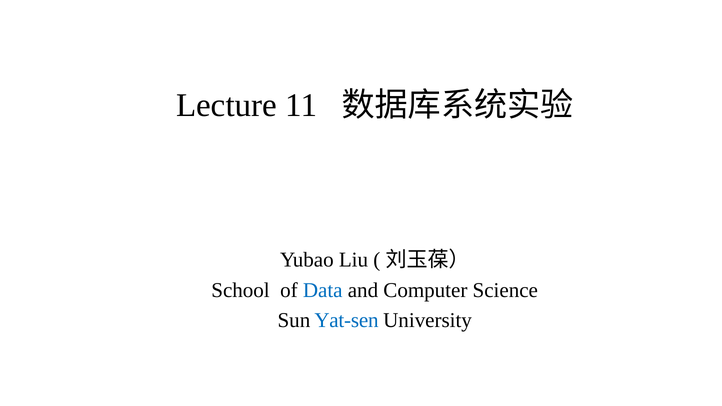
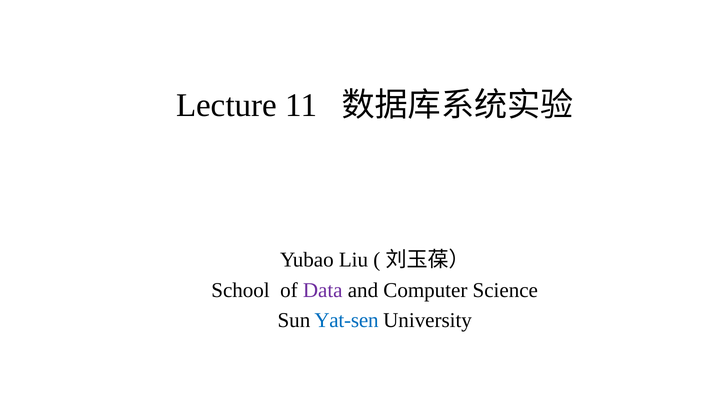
Data colour: blue -> purple
